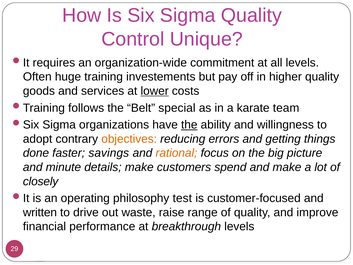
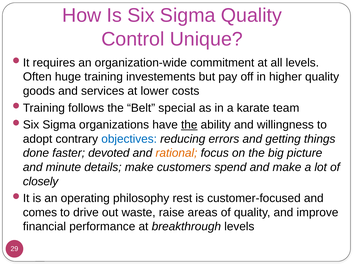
lower underline: present -> none
objectives colour: orange -> blue
savings: savings -> devoted
test: test -> rest
written: written -> comes
range: range -> areas
